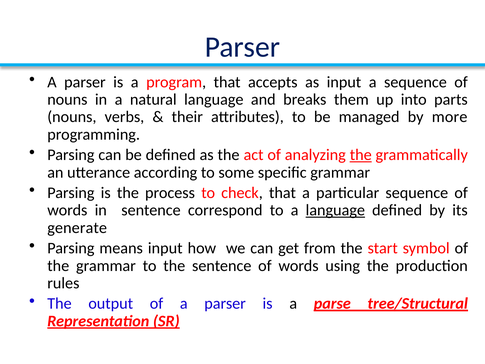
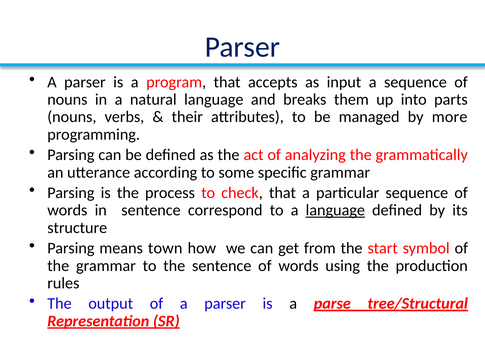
the at (361, 155) underline: present -> none
generate: generate -> structure
means input: input -> town
